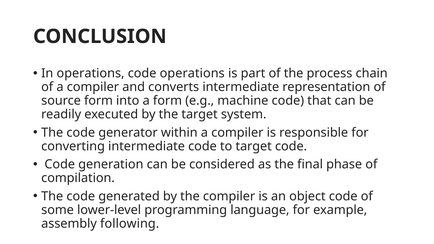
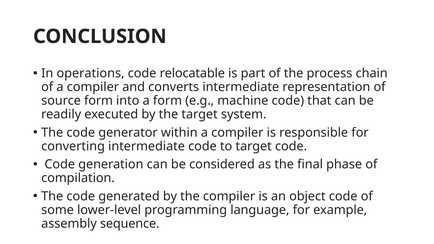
code operations: operations -> relocatable
following: following -> sequence
